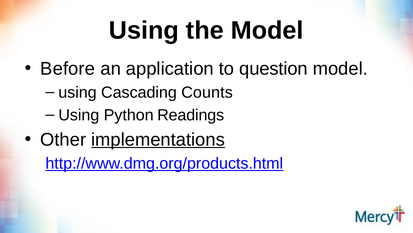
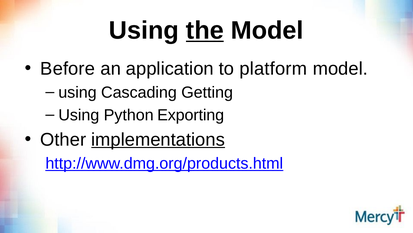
the underline: none -> present
question: question -> platform
Counts: Counts -> Getting
Readings: Readings -> Exporting
